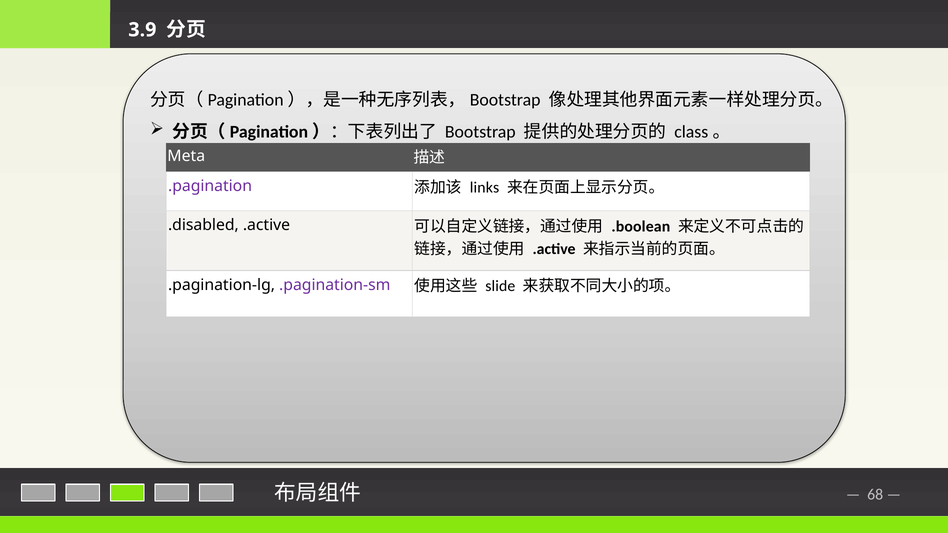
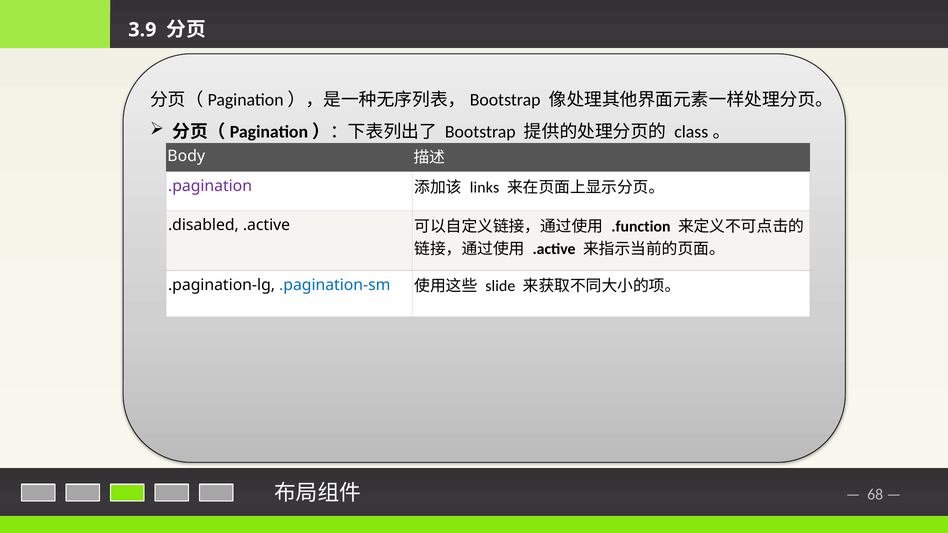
Meta: Meta -> Body
.boolean: .boolean -> .function
.pagination-sm colour: purple -> blue
